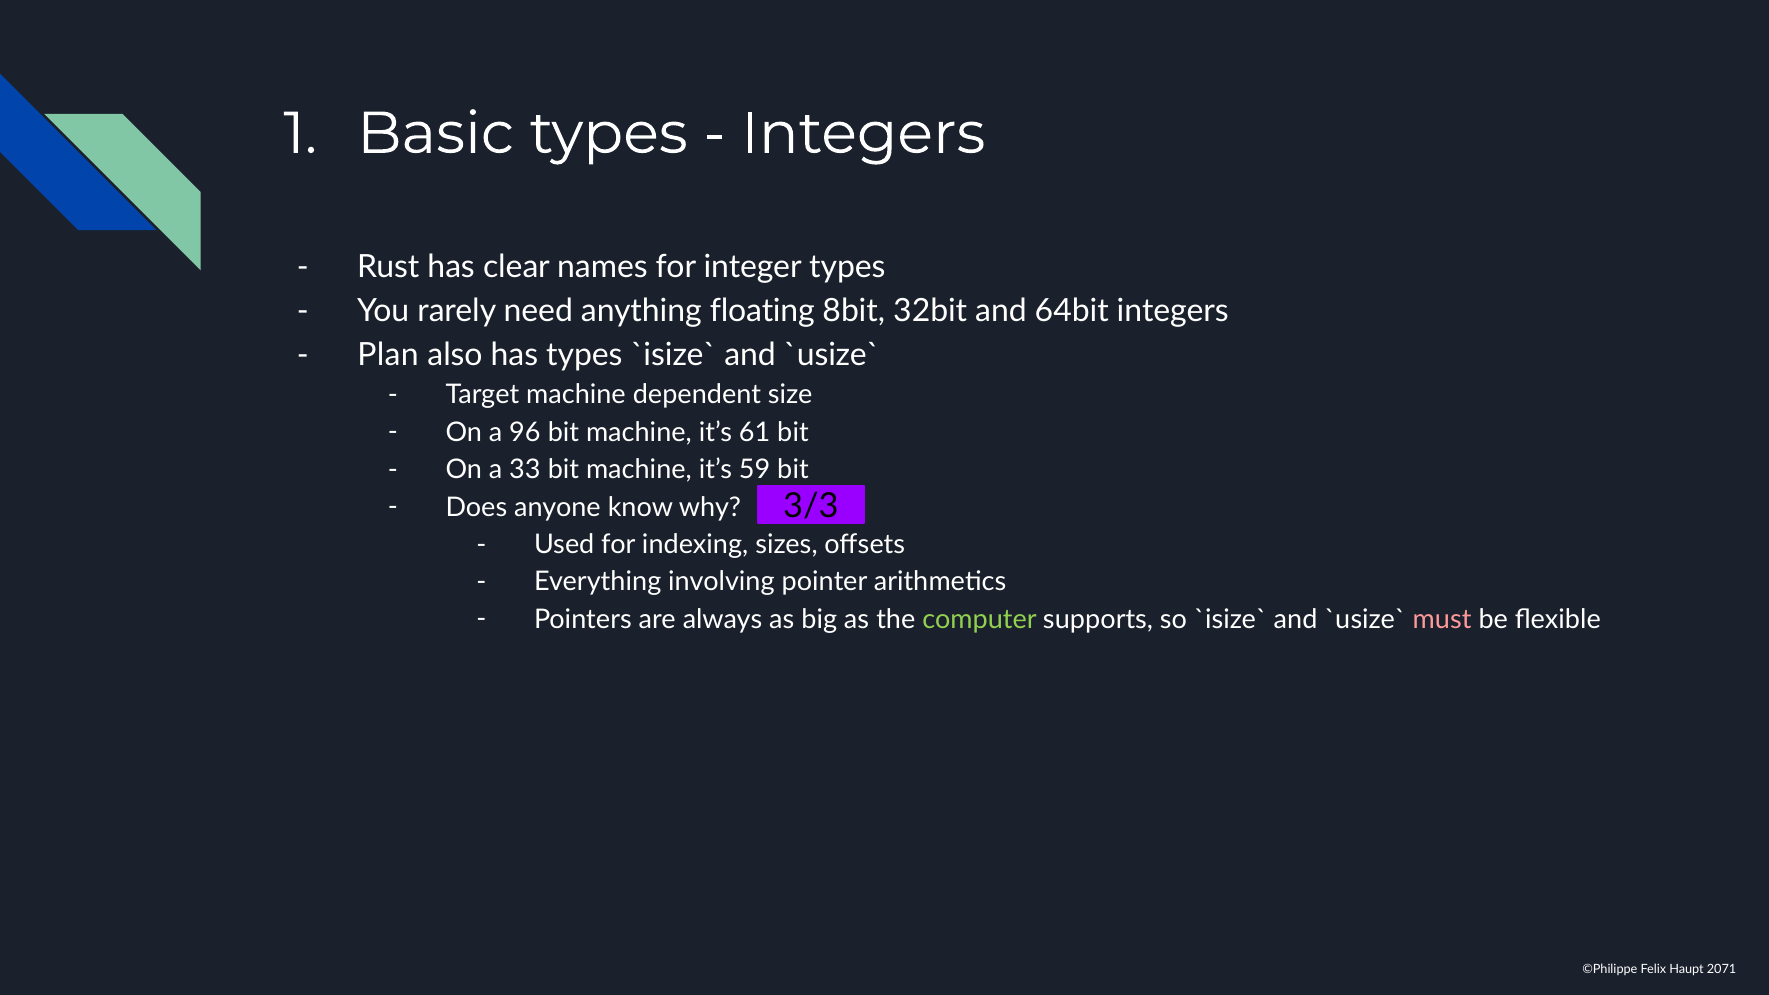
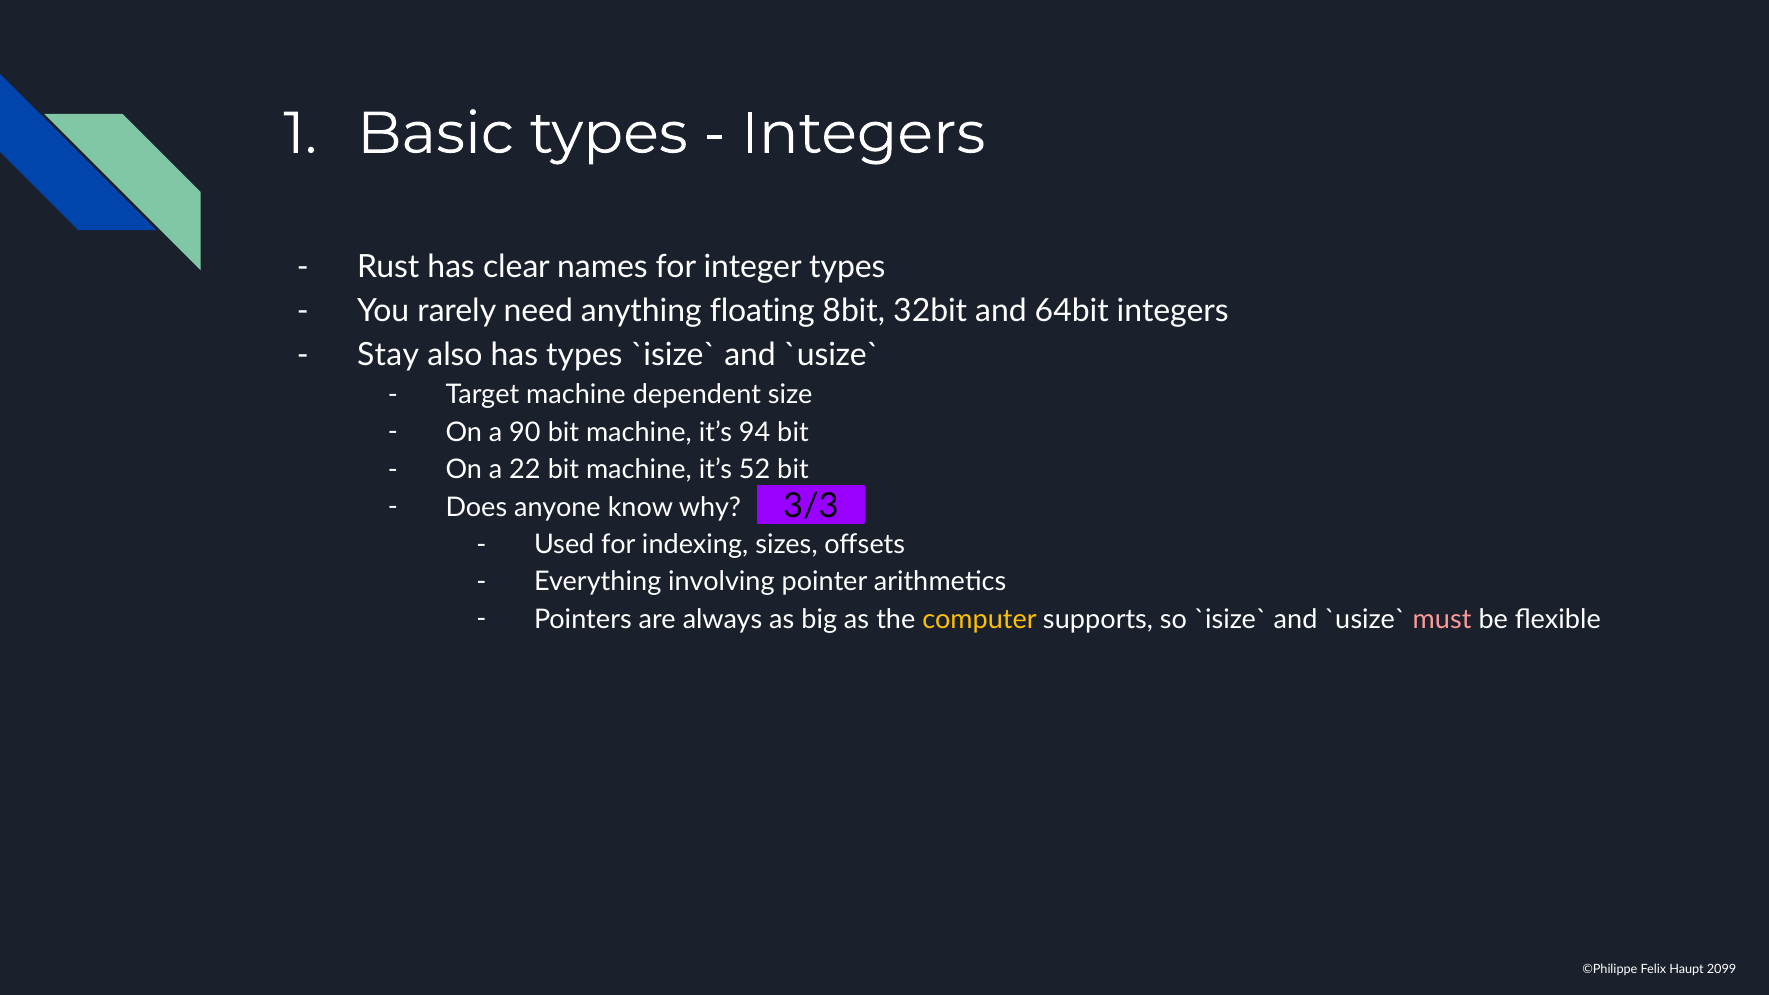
Plan: Plan -> Stay
96: 96 -> 90
61: 61 -> 94
33: 33 -> 22
59: 59 -> 52
computer colour: light green -> yellow
2071: 2071 -> 2099
